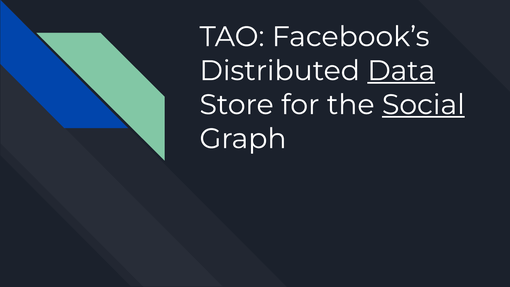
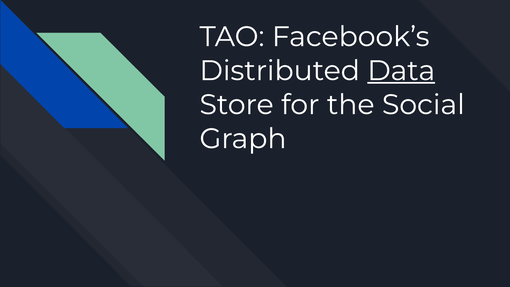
Social underline: present -> none
